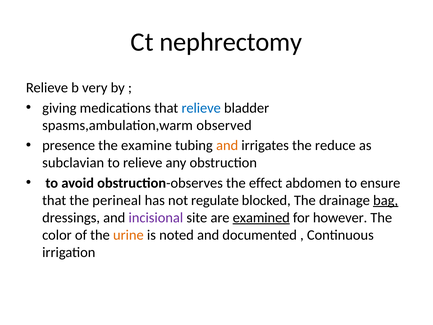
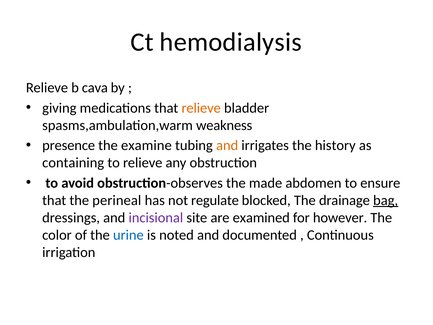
nephrectomy: nephrectomy -> hemodialysis
very: very -> cava
relieve at (201, 108) colour: blue -> orange
observed: observed -> weakness
reduce: reduce -> history
subclavian: subclavian -> containing
effect: effect -> made
examined underline: present -> none
urine colour: orange -> blue
